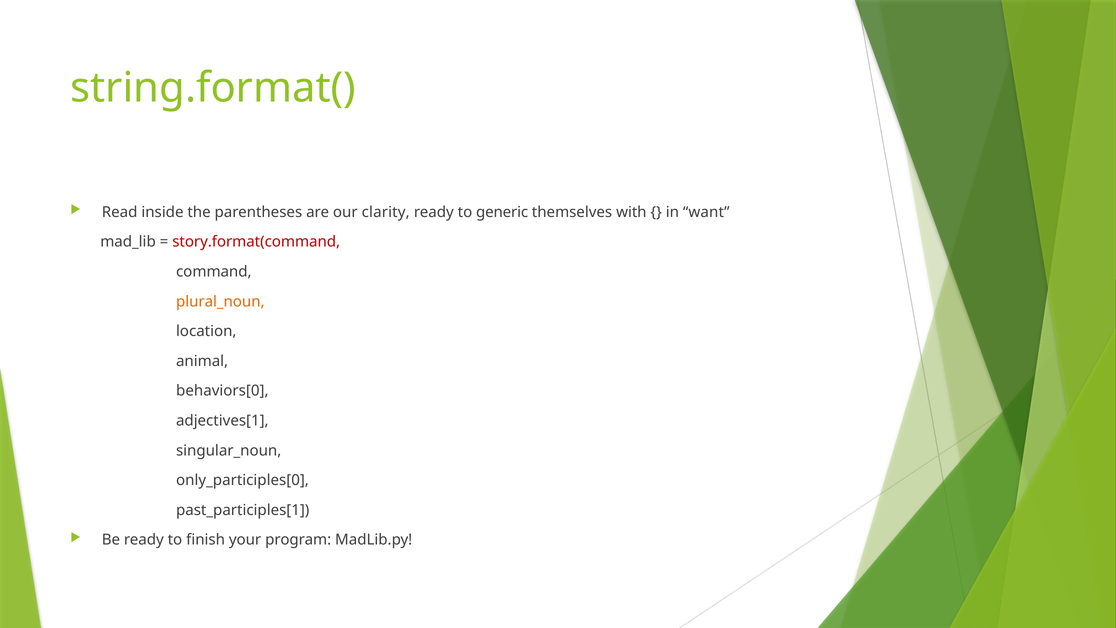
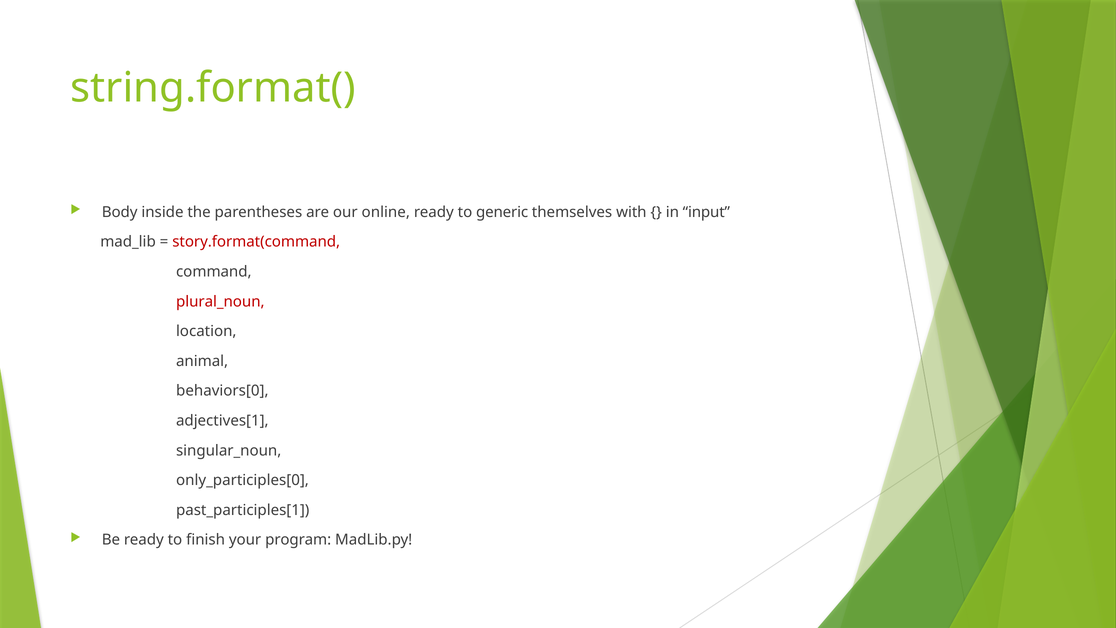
Read: Read -> Body
clarity: clarity -> online
want: want -> input
plural_noun colour: orange -> red
